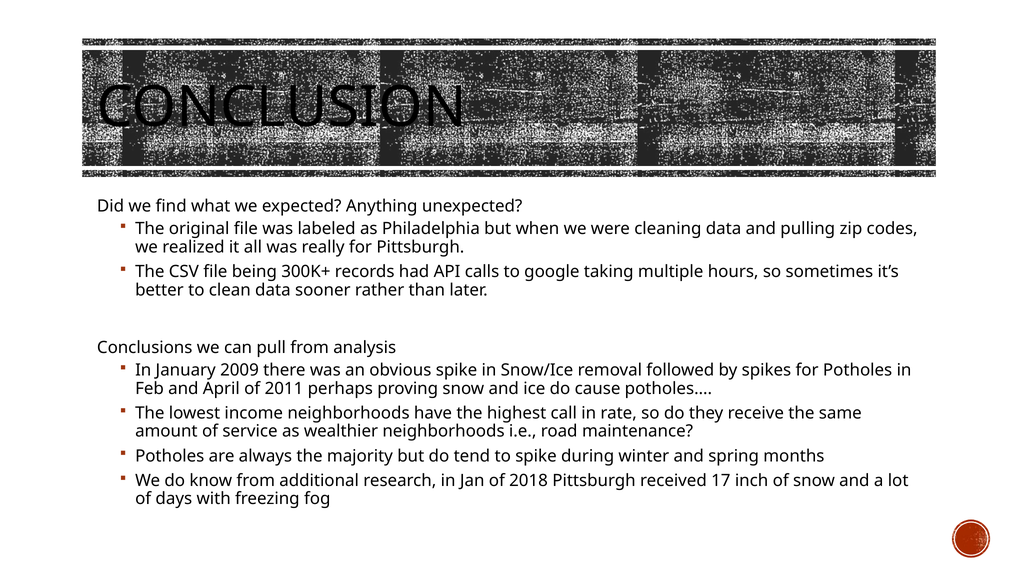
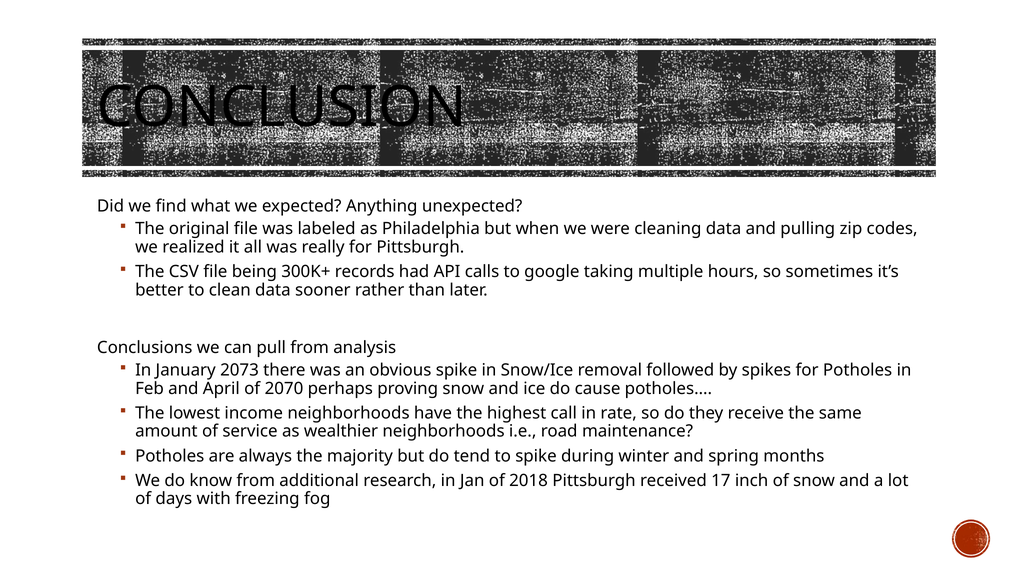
2009: 2009 -> 2073
2011: 2011 -> 2070
